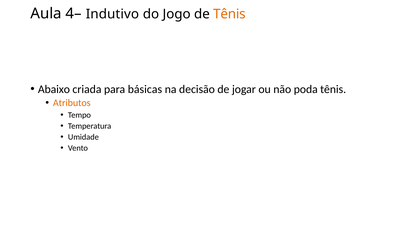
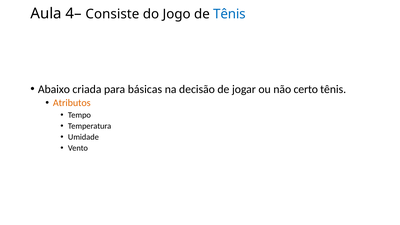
Indutivo: Indutivo -> Consiste
Tênis at (229, 14) colour: orange -> blue
poda: poda -> certo
